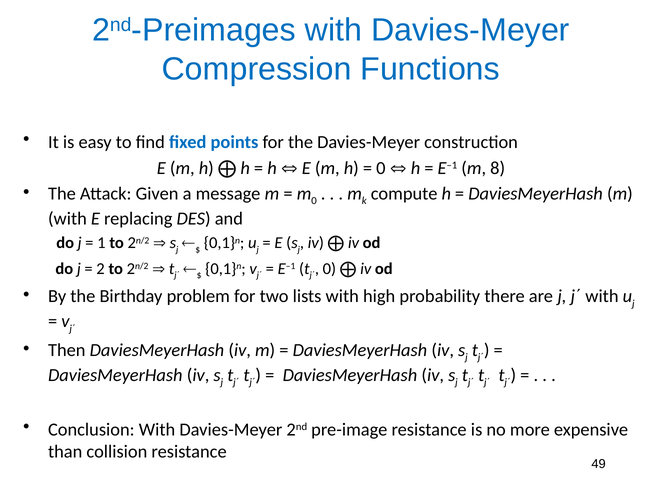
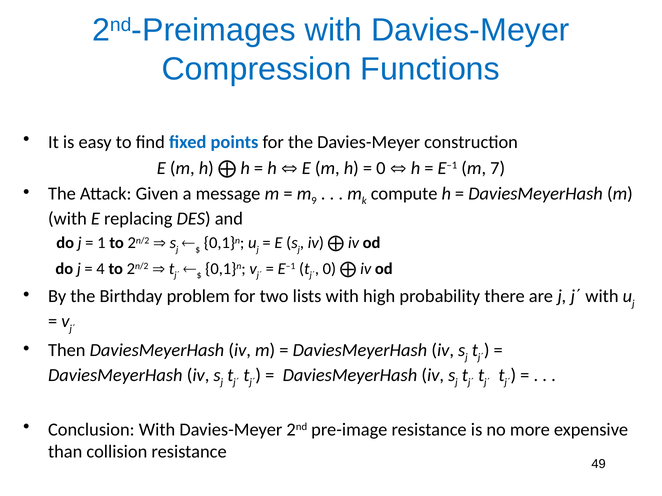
8: 8 -> 7
m 0: 0 -> 9
2: 2 -> 4
